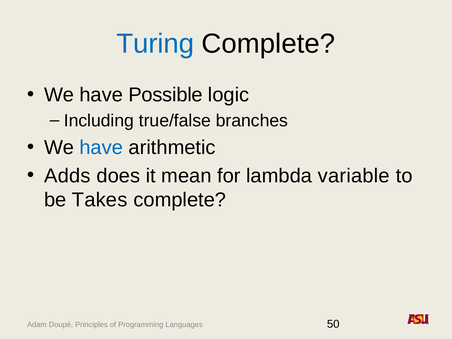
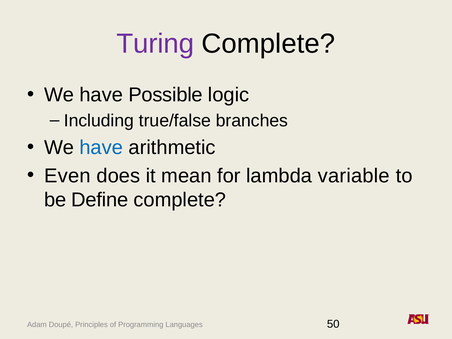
Turing colour: blue -> purple
Adds: Adds -> Even
Takes: Takes -> Define
